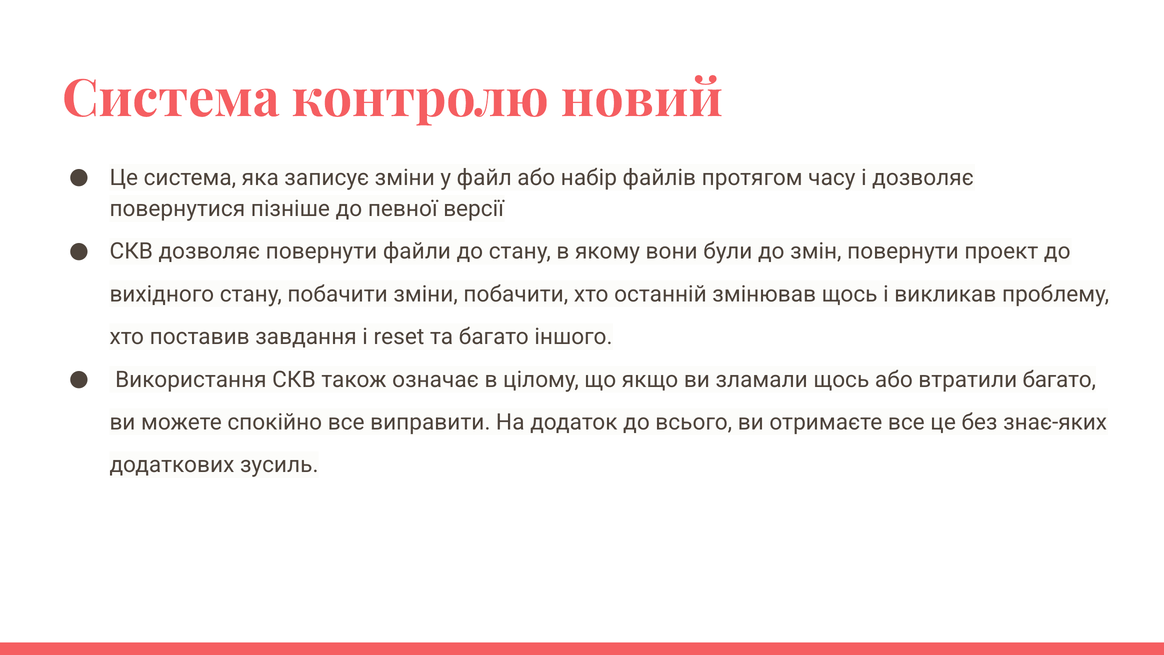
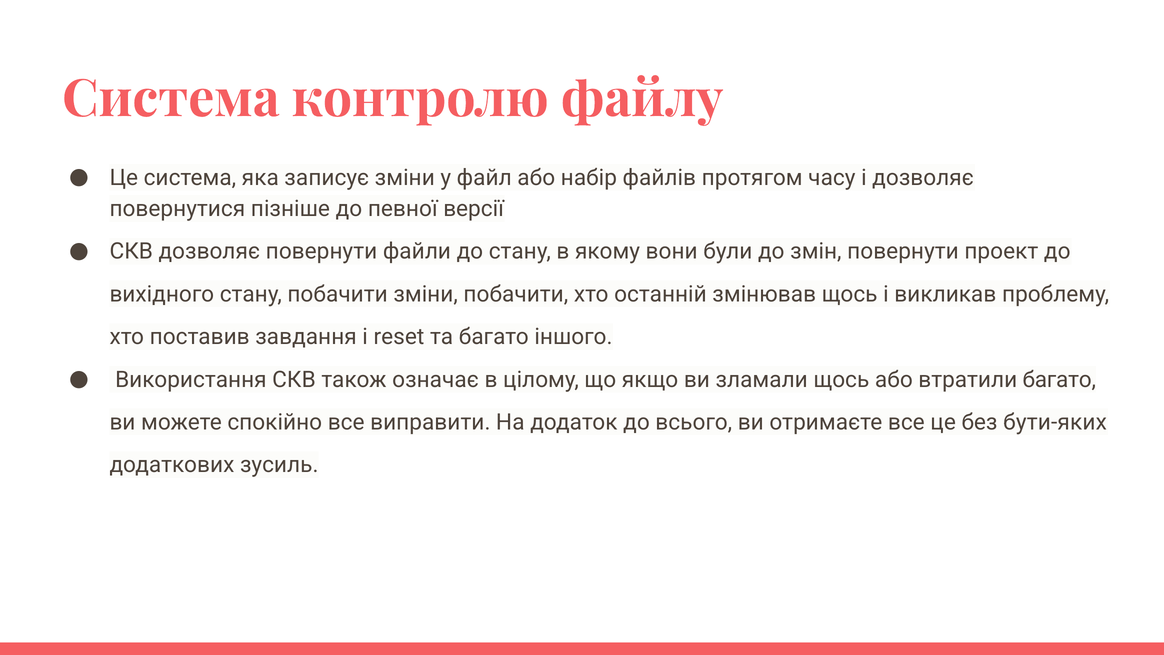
новий: новий -> файлу
знає-яких: знає-яких -> бути-яких
